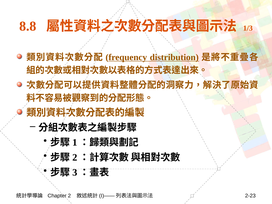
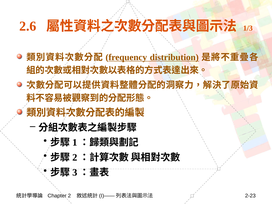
8.8: 8.8 -> 2.6
